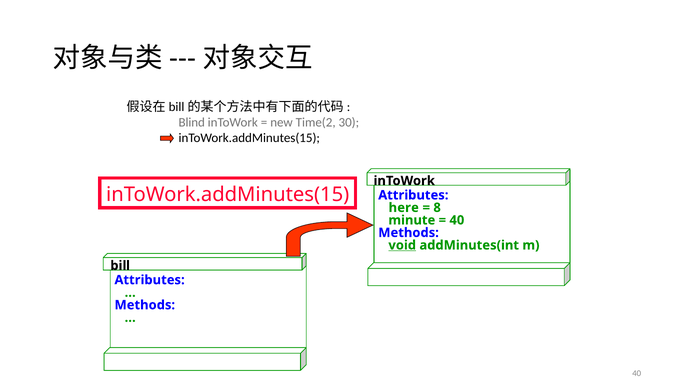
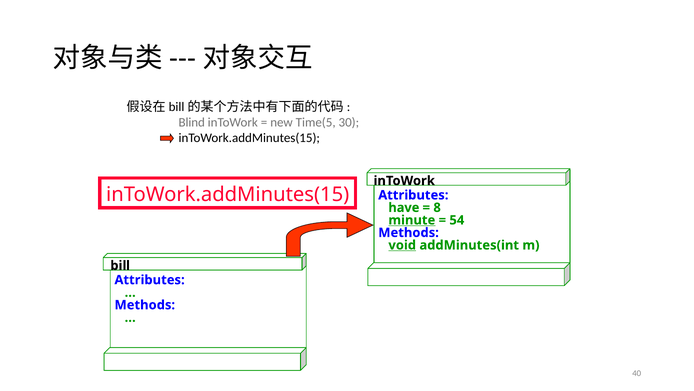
Time(2: Time(2 -> Time(5
here: here -> have
minute underline: none -> present
40 at (457, 220): 40 -> 54
